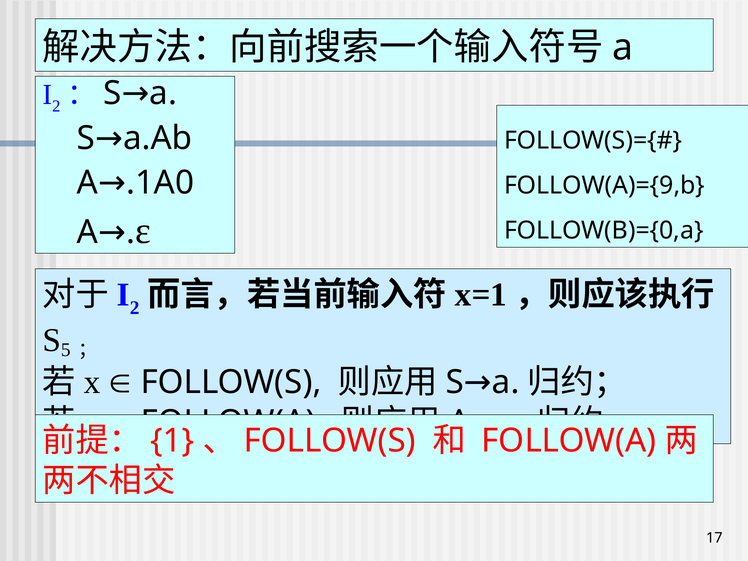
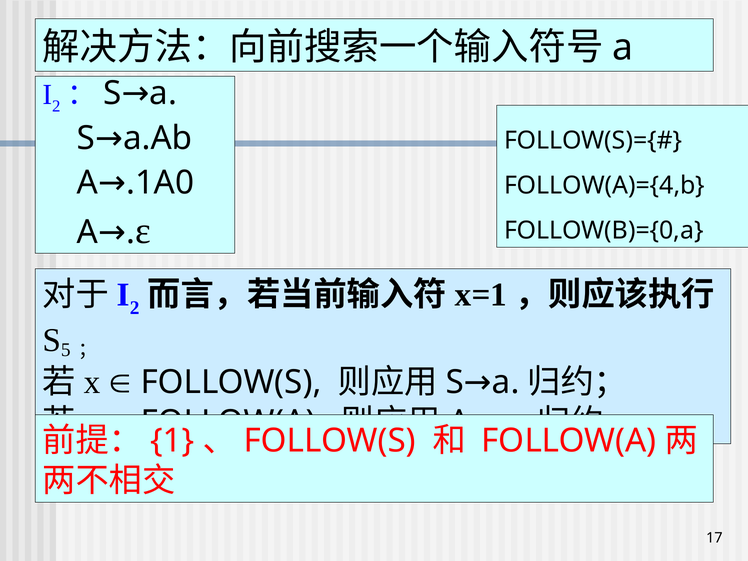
FOLLOW(A)={9,b: FOLLOW(A)={9,b -> FOLLOW(A)={4,b
